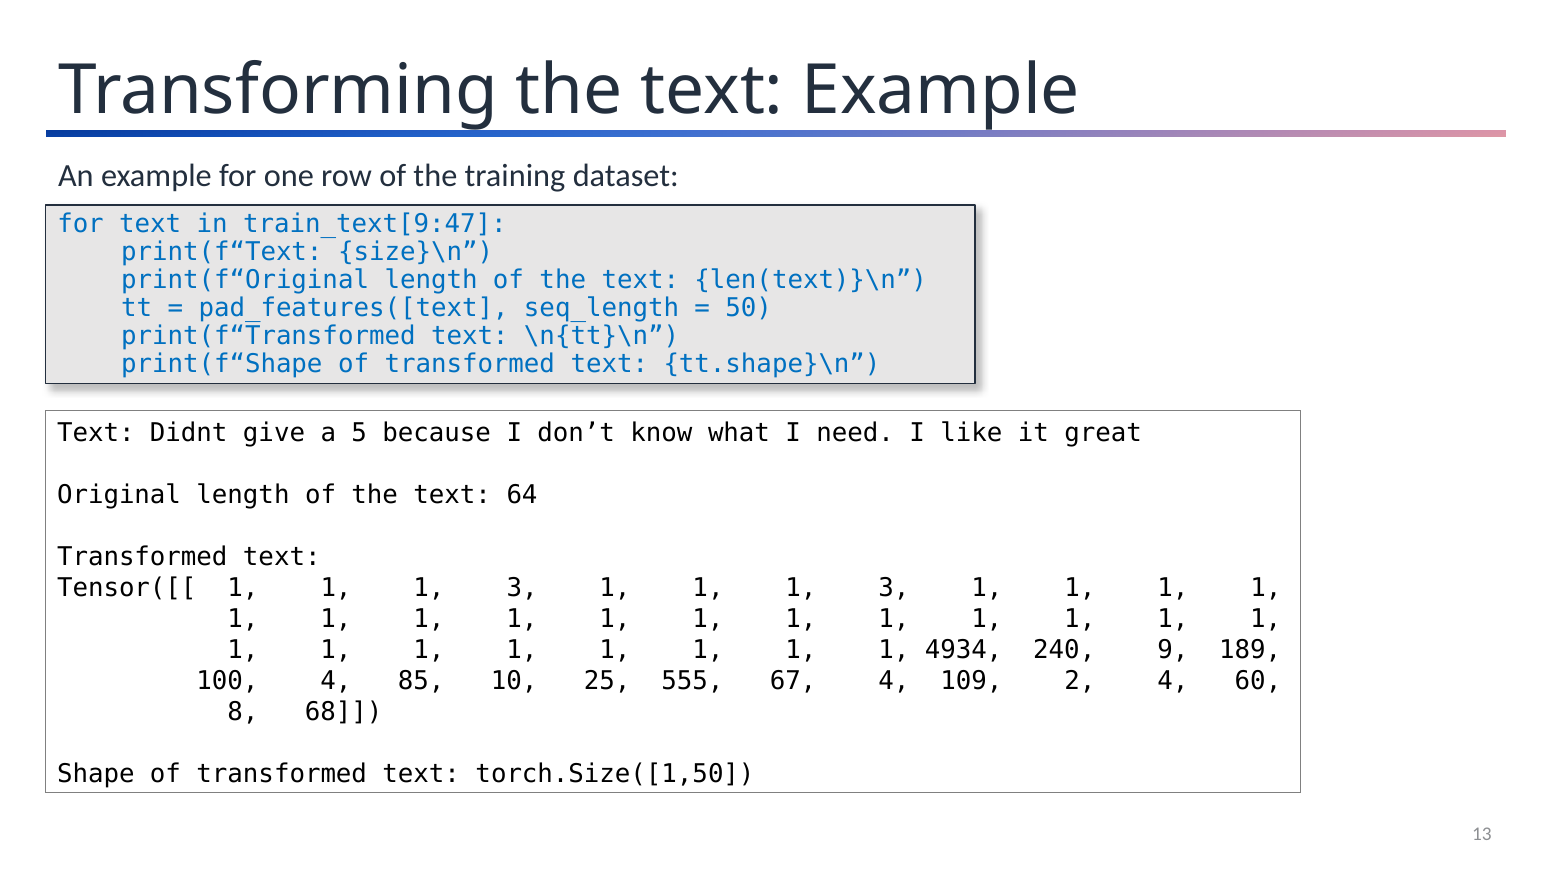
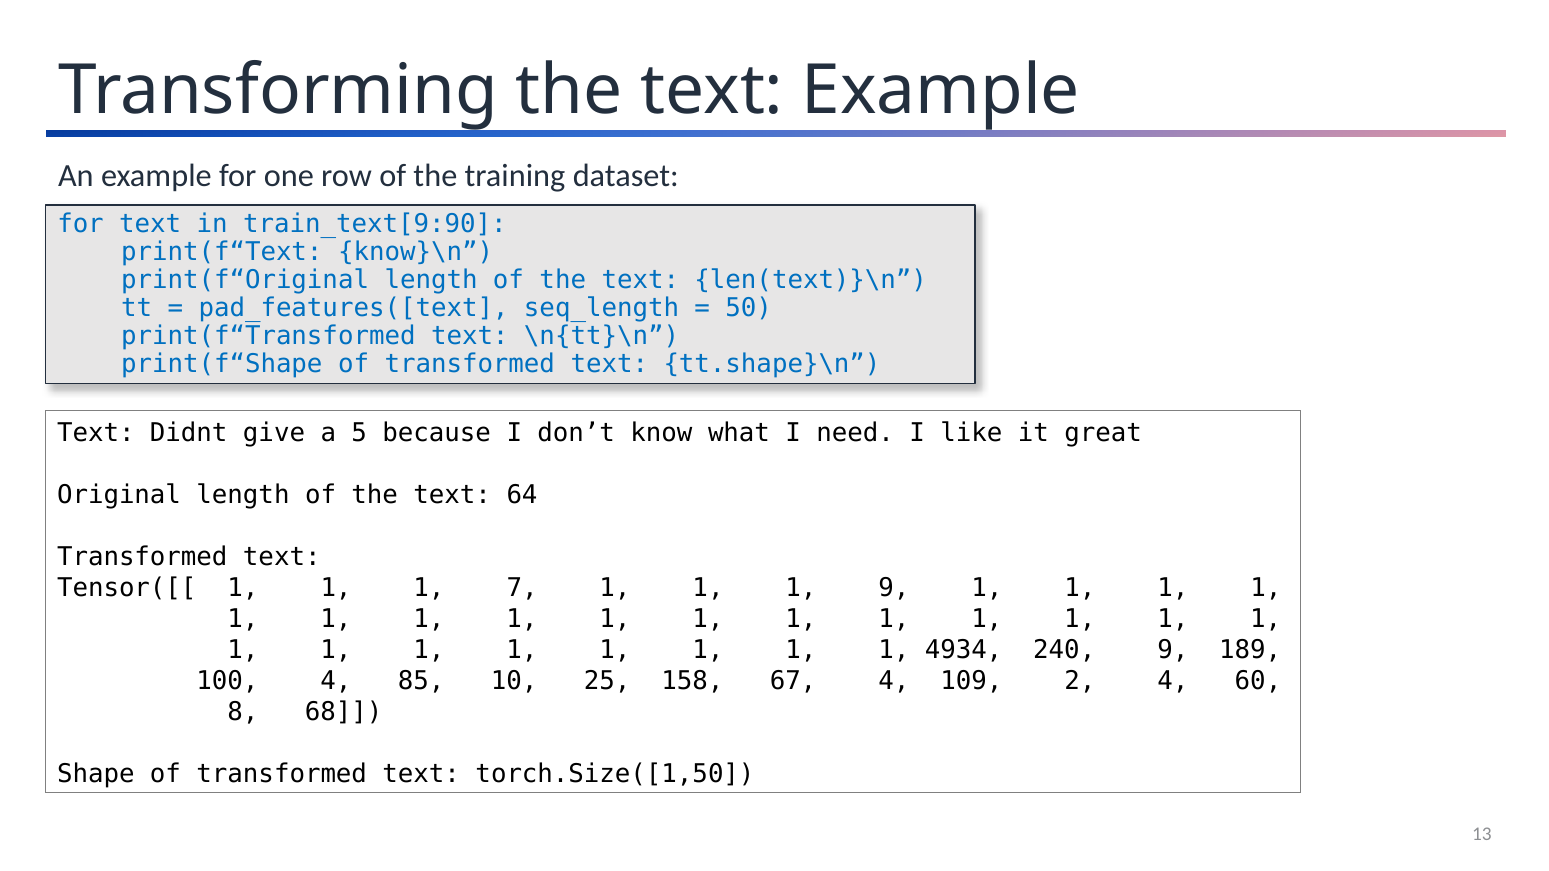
train_text[9:47: train_text[9:47 -> train_text[9:90
size}\n: size}\n -> know}\n
3 at (522, 588): 3 -> 7
3 at (894, 588): 3 -> 9
555: 555 -> 158
